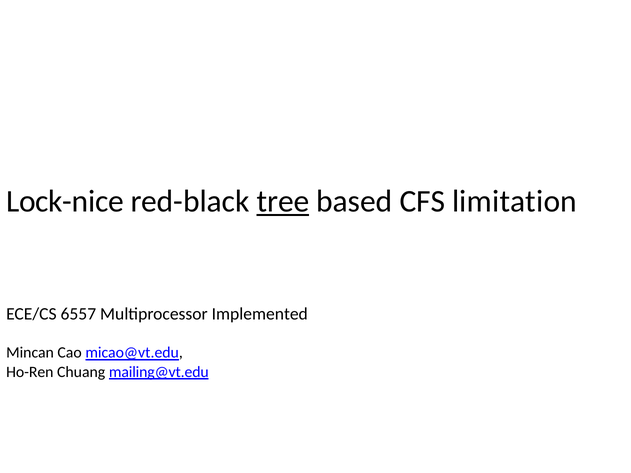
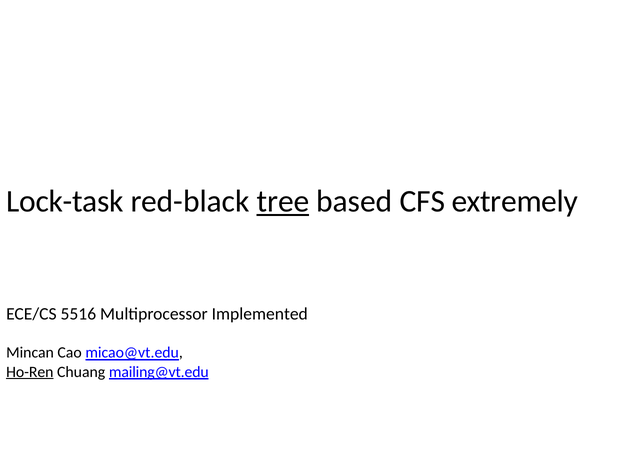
Lock-nice: Lock-nice -> Lock-task
limitation: limitation -> extremely
6557: 6557 -> 5516
Ho-Ren underline: none -> present
